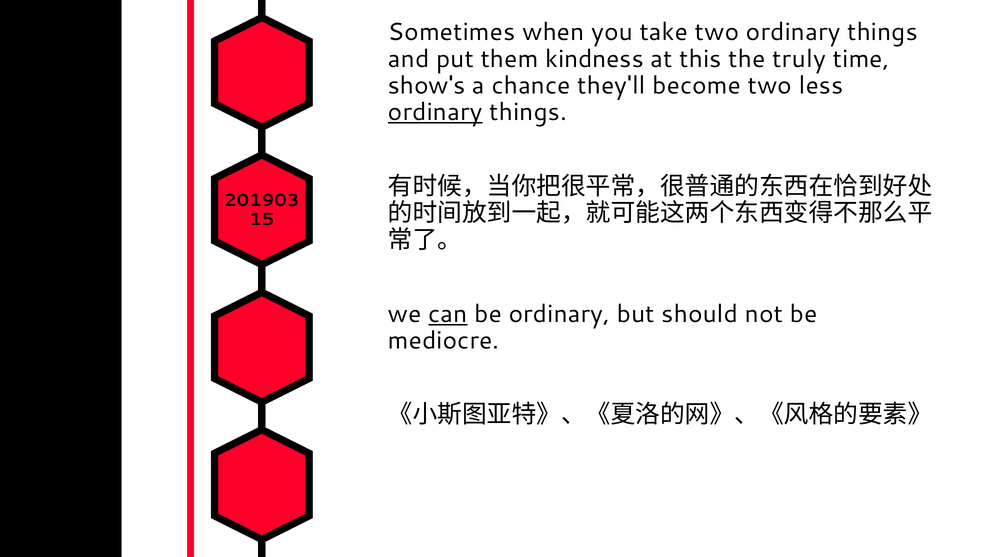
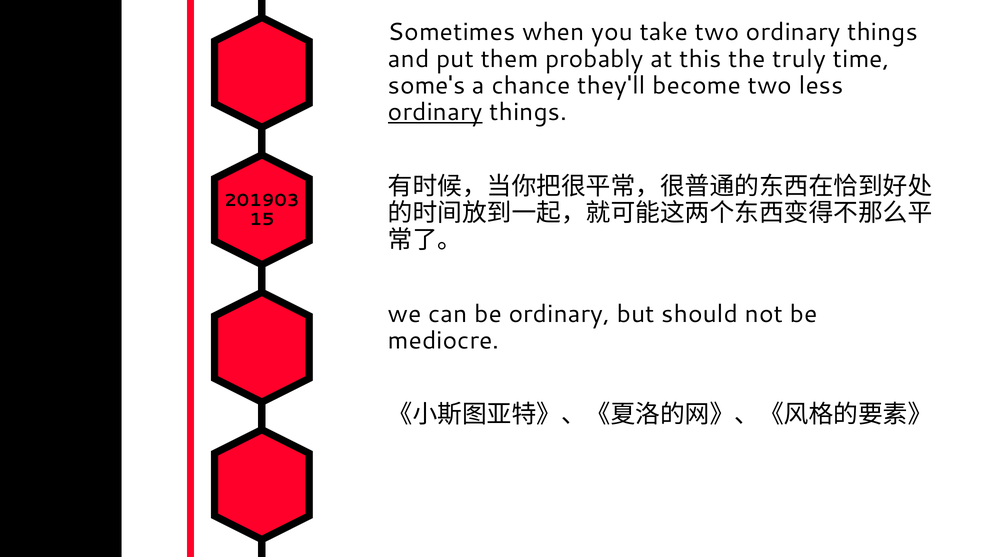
kindness: kindness -> probably
show's: show's -> some's
can underline: present -> none
